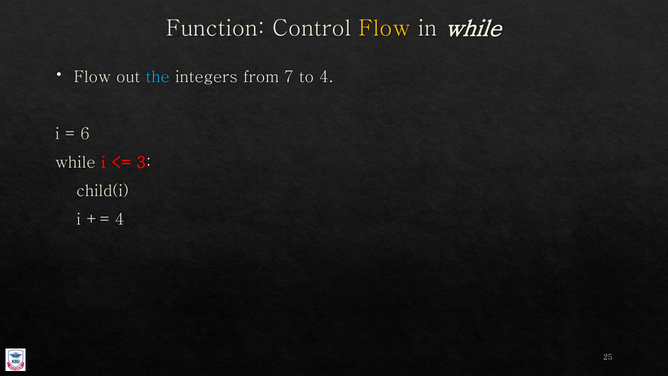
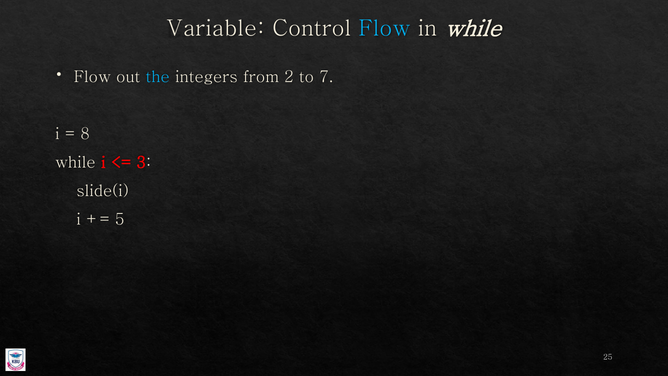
Function: Function -> Variable
Flow at (384, 28) colour: yellow -> light blue
7: 7 -> 2
to 4: 4 -> 7
6: 6 -> 8
child(i: child(i -> slide(i
4 at (120, 219): 4 -> 5
